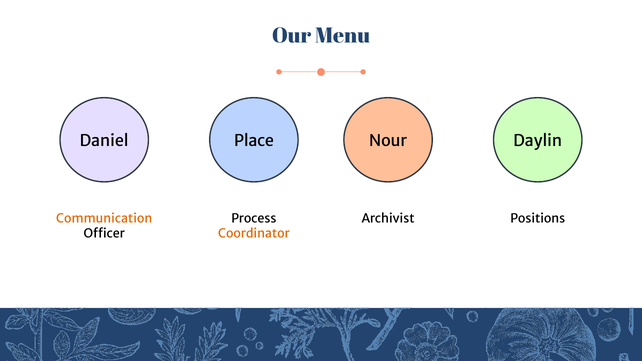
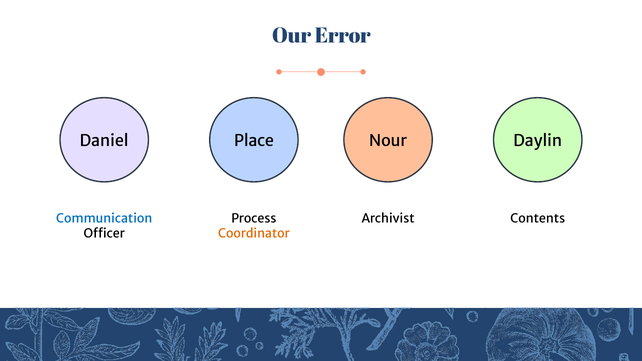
Menu: Menu -> Error
Communication colour: orange -> blue
Positions: Positions -> Contents
